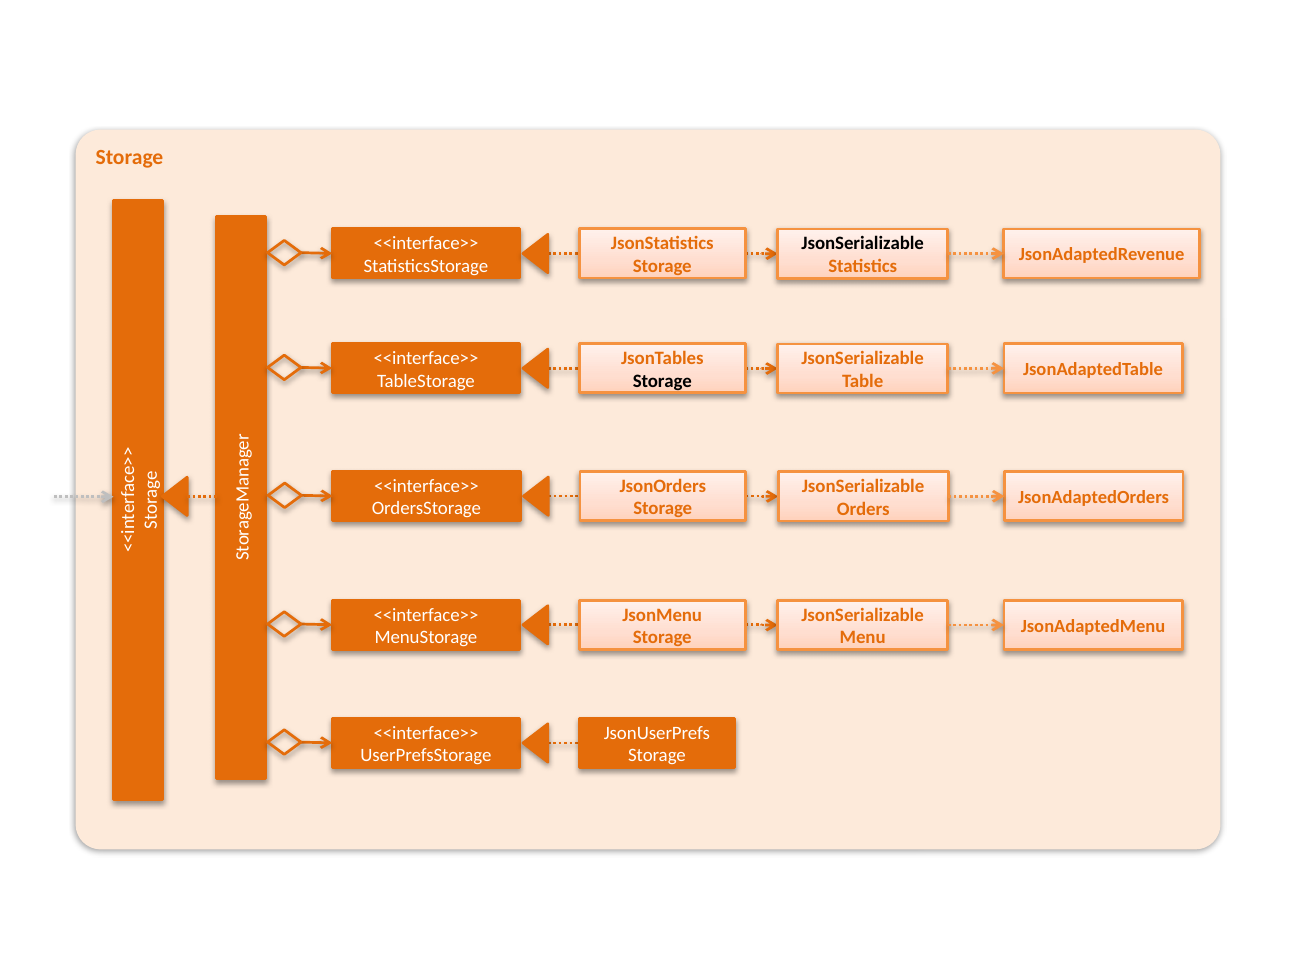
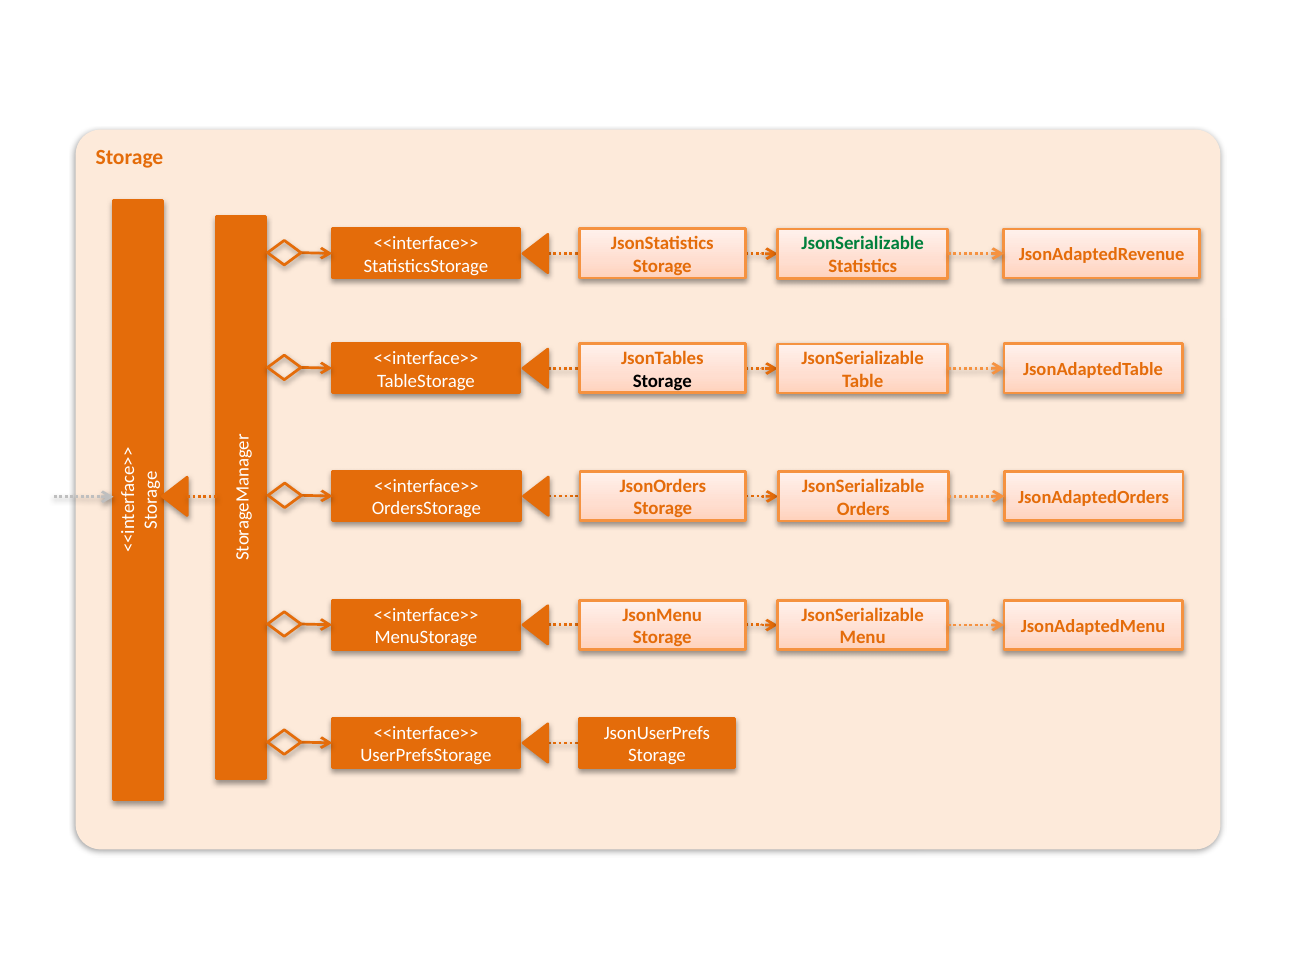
JsonSerializable at (863, 244) colour: black -> green
